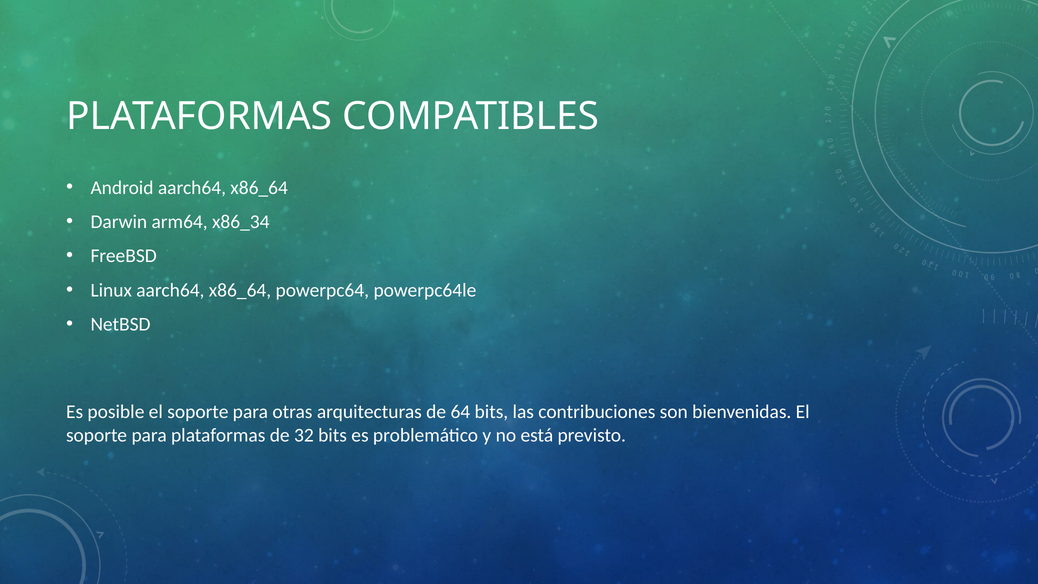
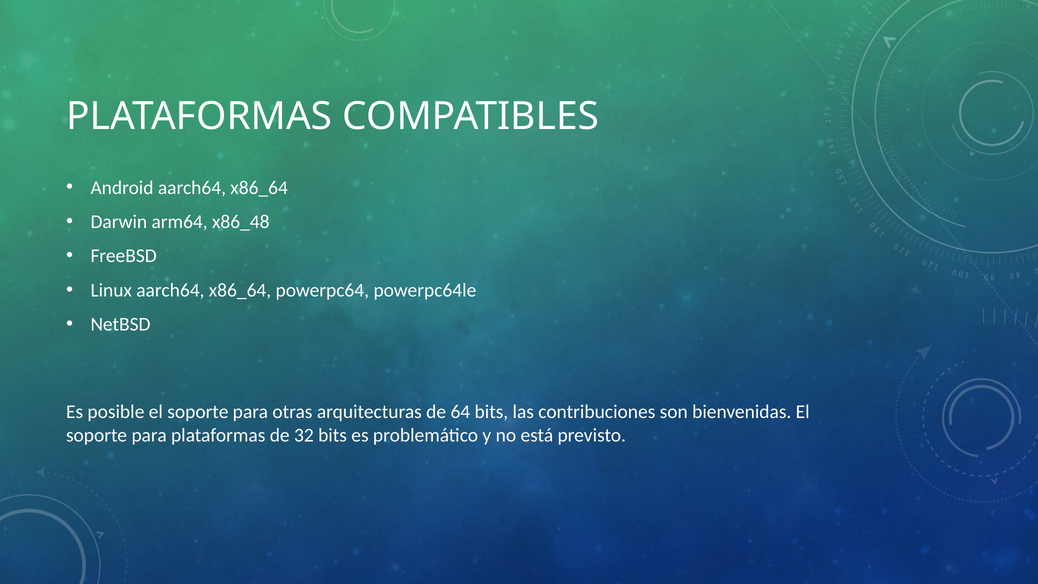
x86_34: x86_34 -> x86_48
